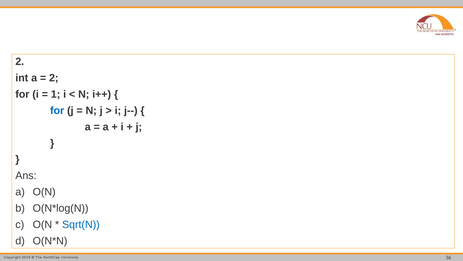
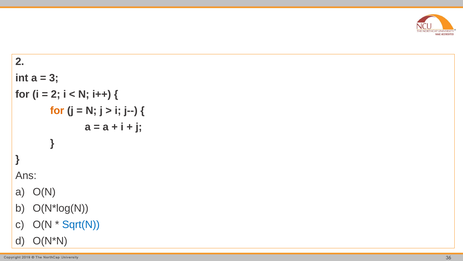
2 at (54, 78): 2 -> 3
1 at (56, 94): 1 -> 2
for at (57, 110) colour: blue -> orange
